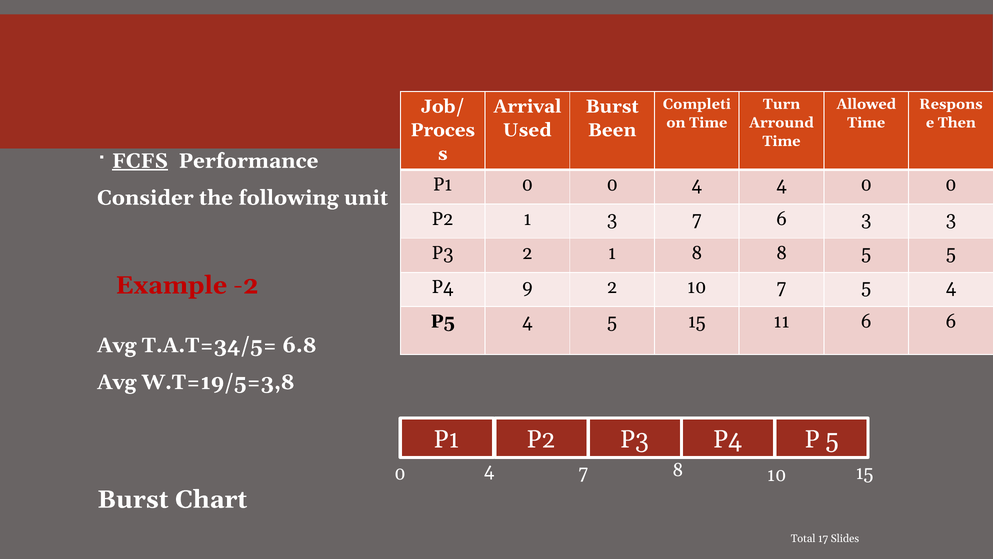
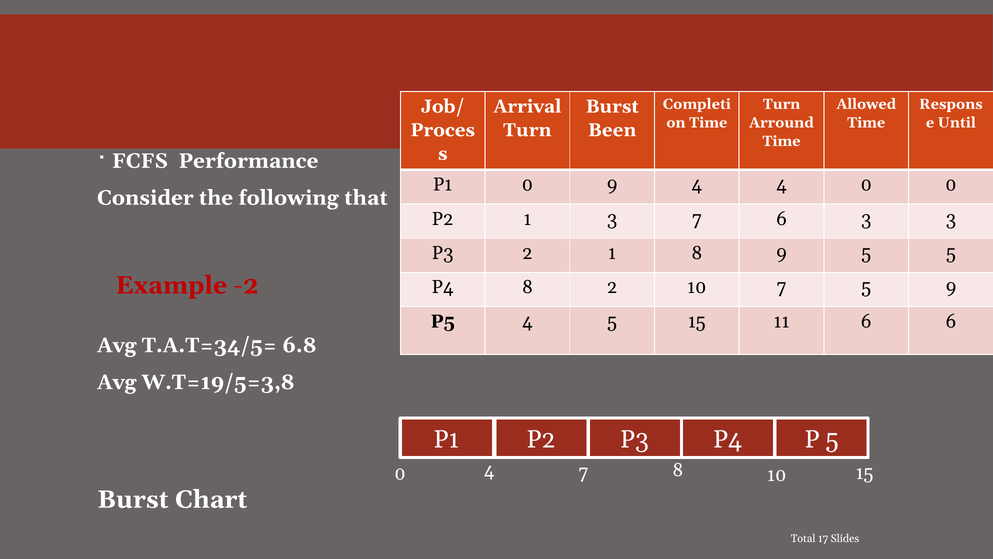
Then: Then -> Until
Used at (527, 130): Used -> Turn
FCFS underline: present -> none
P1 0 0: 0 -> 9
unit: unit -> that
8 8: 8 -> 9
P4 9: 9 -> 8
5 4: 4 -> 9
